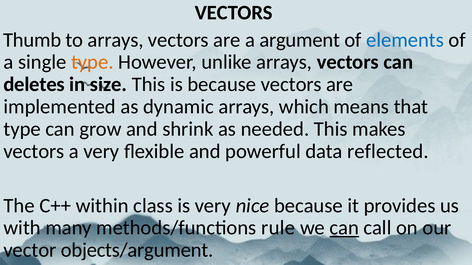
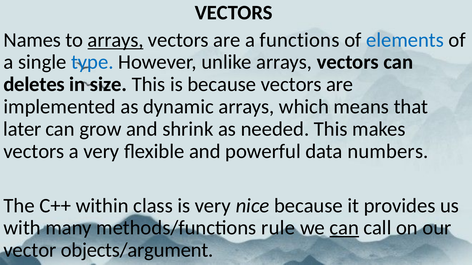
Thumb: Thumb -> Names
arrays at (116, 40) underline: none -> present
argument: argument -> functions
type at (92, 62) colour: orange -> blue
type at (22, 129): type -> later
reflected: reflected -> numbers
